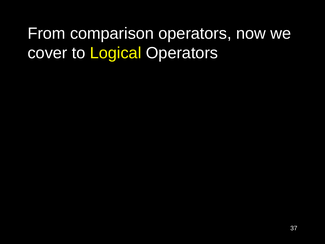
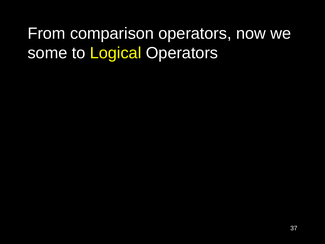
cover: cover -> some
